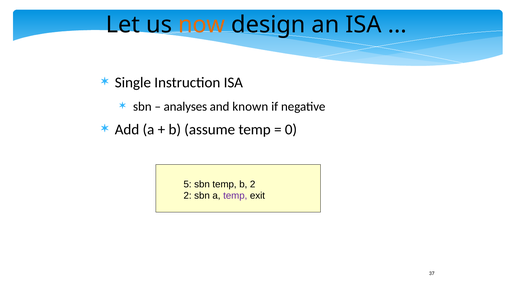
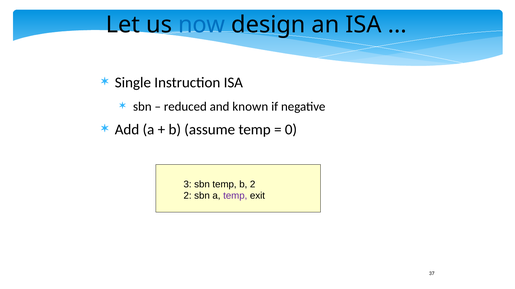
now colour: orange -> blue
analyses: analyses -> reduced
5: 5 -> 3
